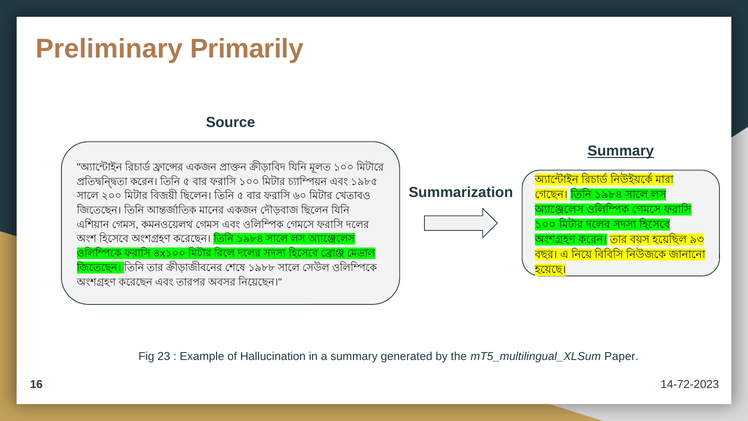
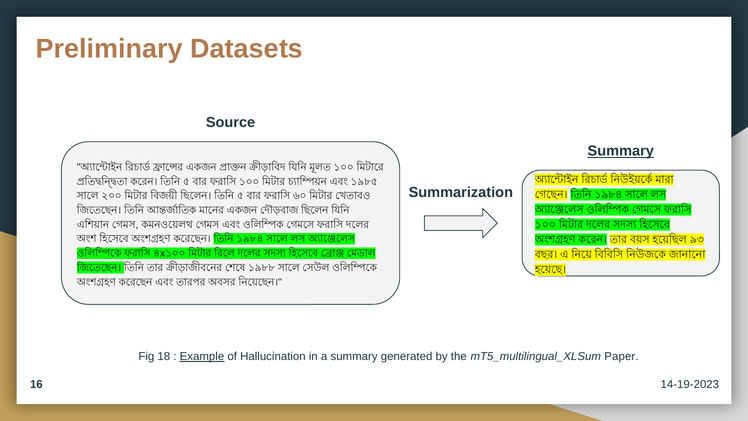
Primarily: Primarily -> Datasets
23: 23 -> 18
Example underline: none -> present
14-72-2023: 14-72-2023 -> 14-19-2023
